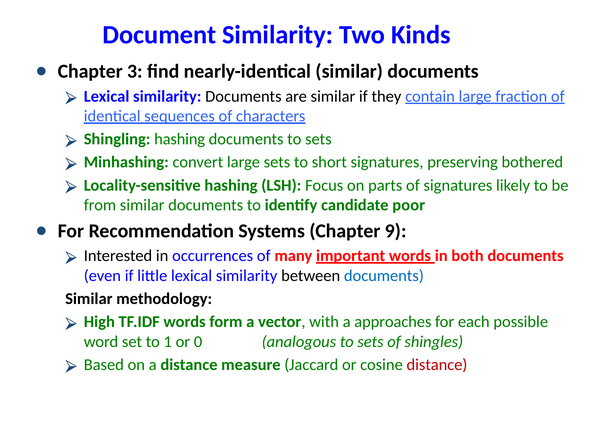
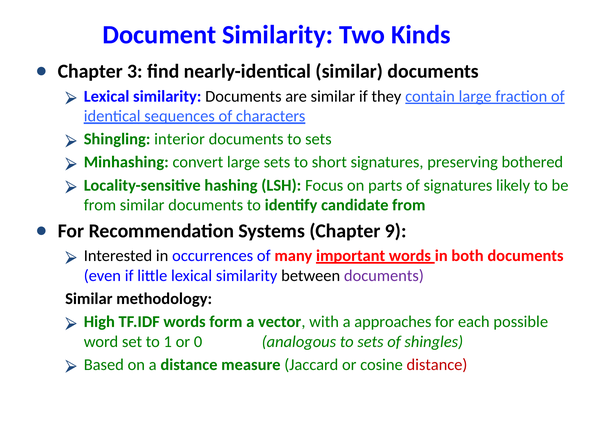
Shingling hashing: hashing -> interior
candidate poor: poor -> from
documents at (384, 275) colour: blue -> purple
